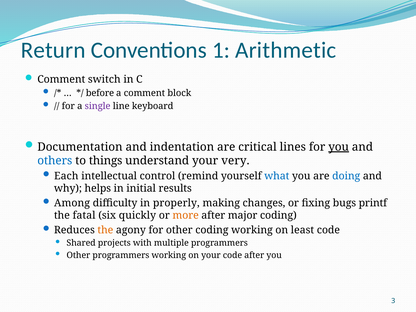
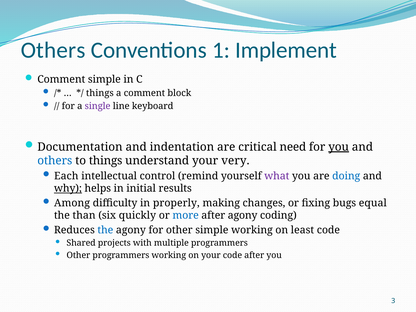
Return at (53, 50): Return -> Others
Arithmetic: Arithmetic -> Implement
Comment switch: switch -> simple
before at (100, 93): before -> things
lines: lines -> need
what colour: blue -> purple
why underline: none -> present
printf: printf -> equal
fatal: fatal -> than
more colour: orange -> blue
after major: major -> agony
the at (105, 230) colour: orange -> blue
other coding: coding -> simple
